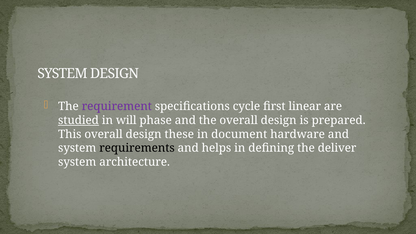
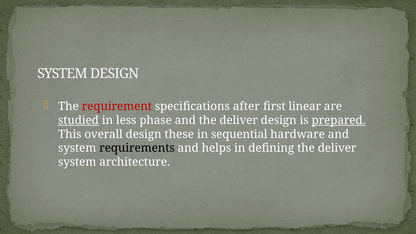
requirement colour: purple -> red
cycle: cycle -> after
will: will -> less
and the overall: overall -> deliver
prepared underline: none -> present
document: document -> sequential
